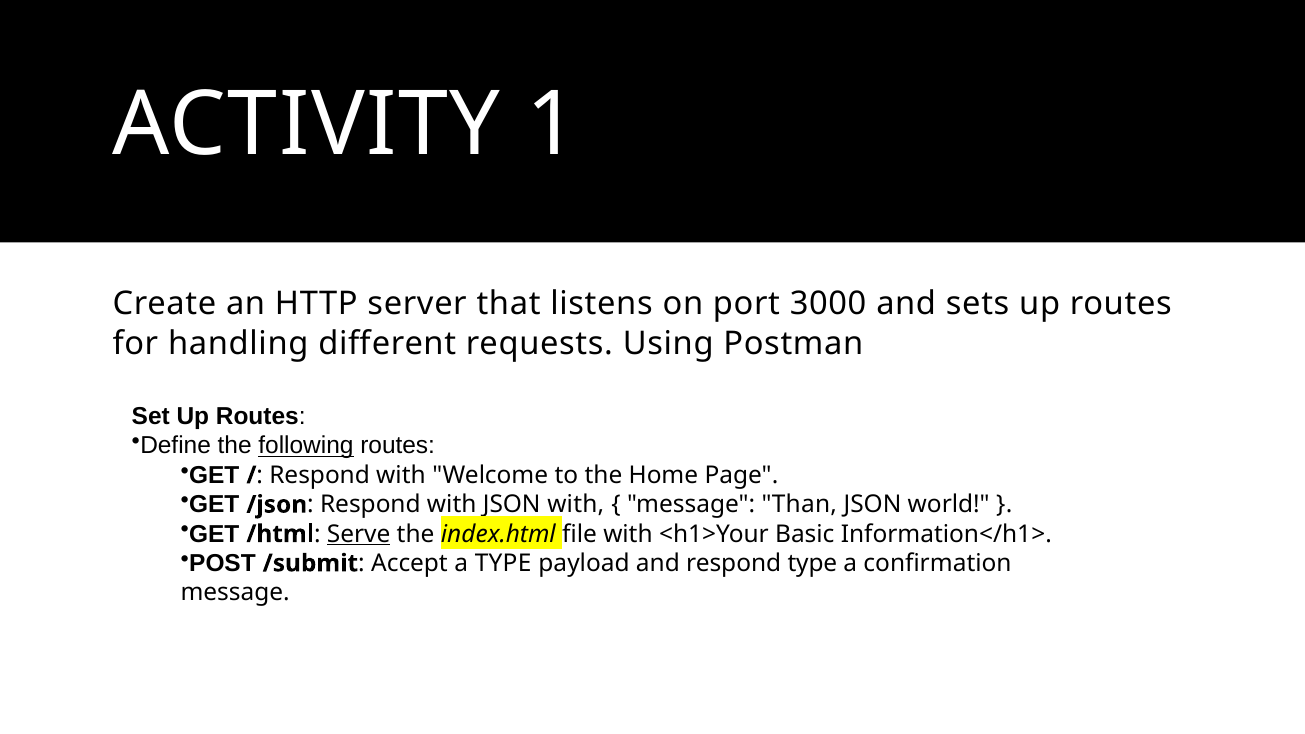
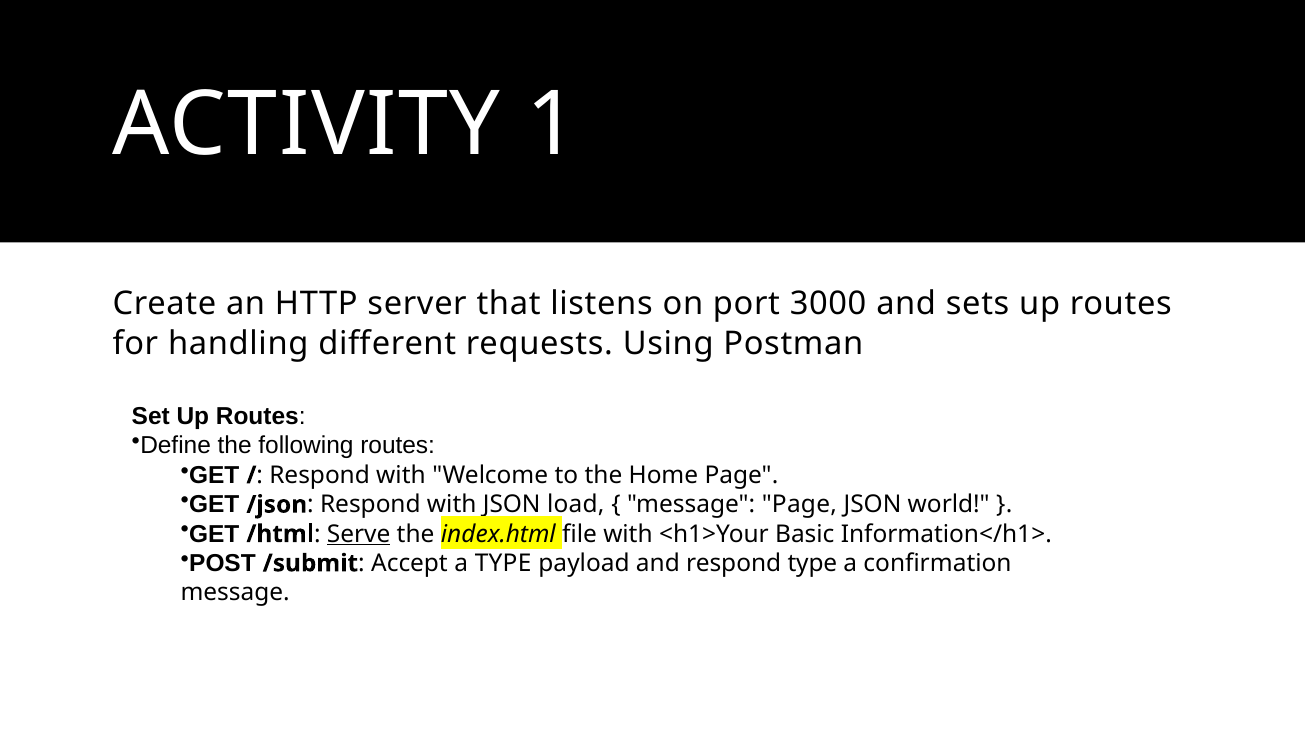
following underline: present -> none
with at (576, 505): with -> load
message Than: Than -> Page
